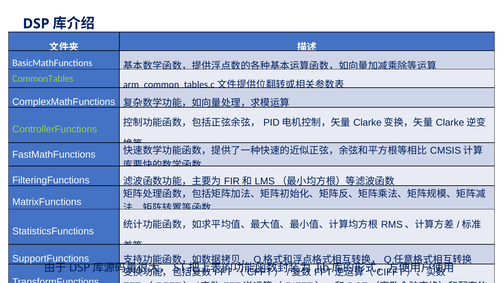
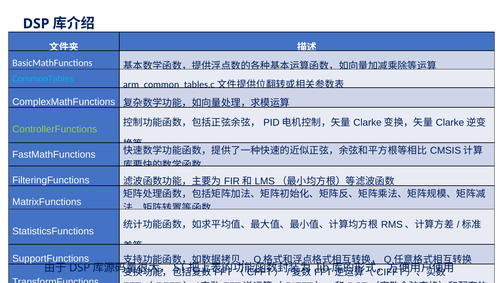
CommonTables colour: light green -> light blue
